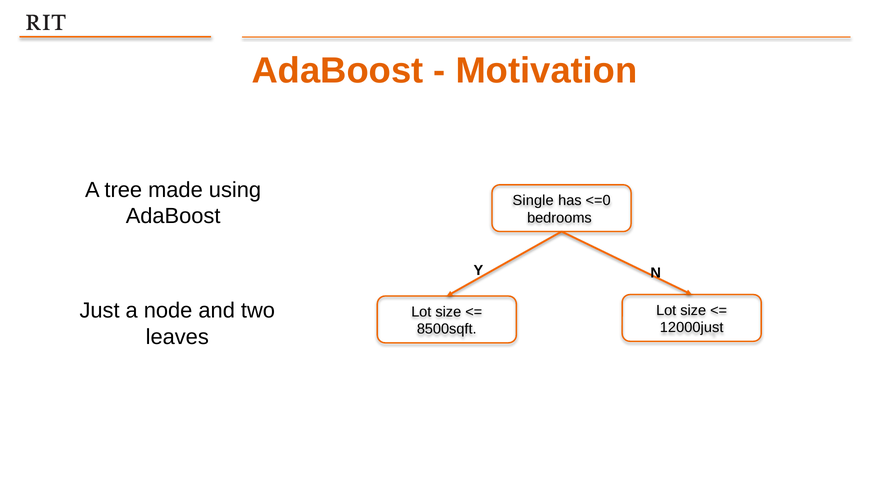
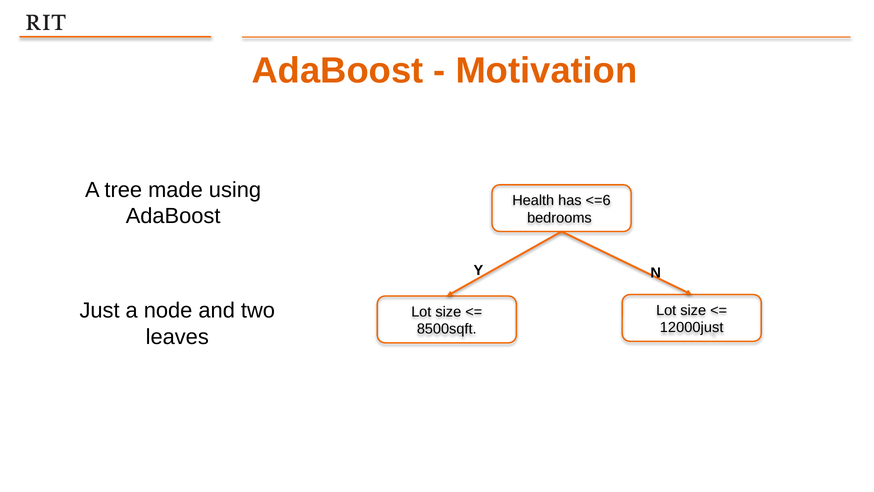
Single: Single -> Health
<=0: <=0 -> <=6
